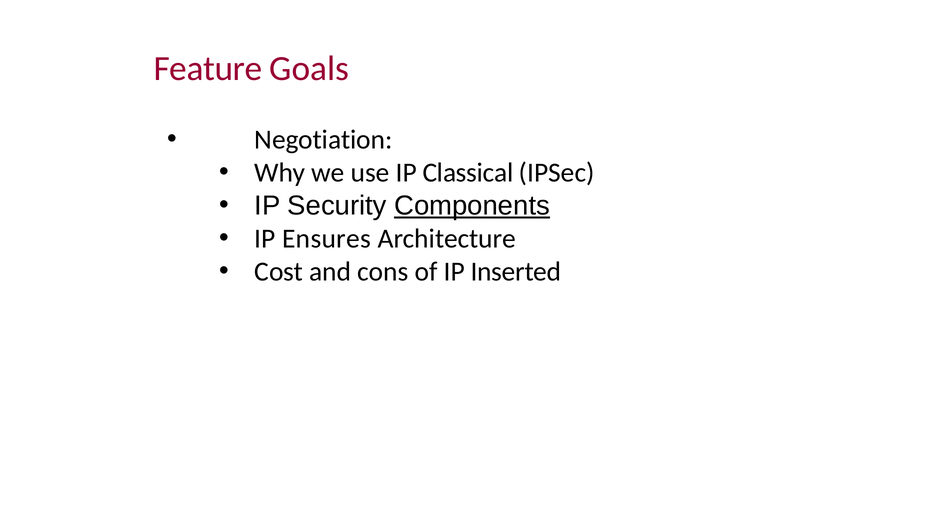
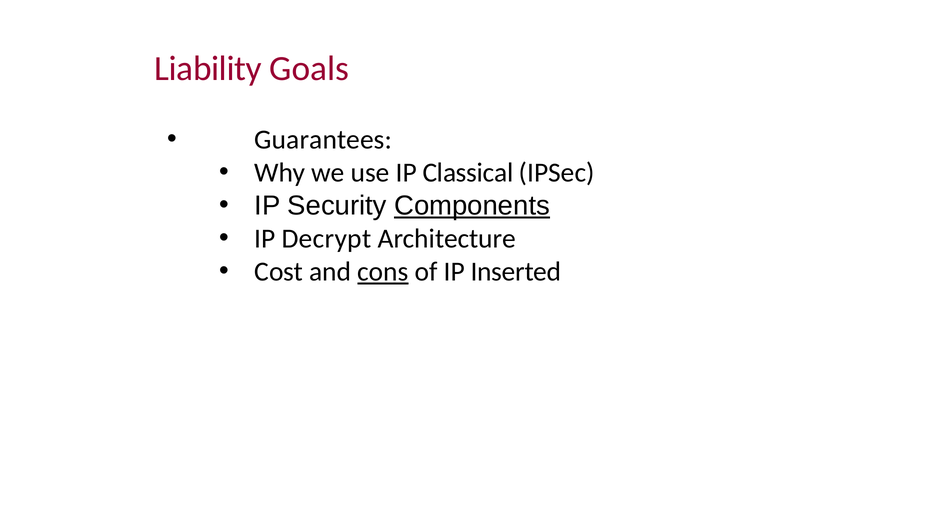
Feature: Feature -> Liability
Negotiation: Negotiation -> Guarantees
Ensures: Ensures -> Decrypt
cons underline: none -> present
